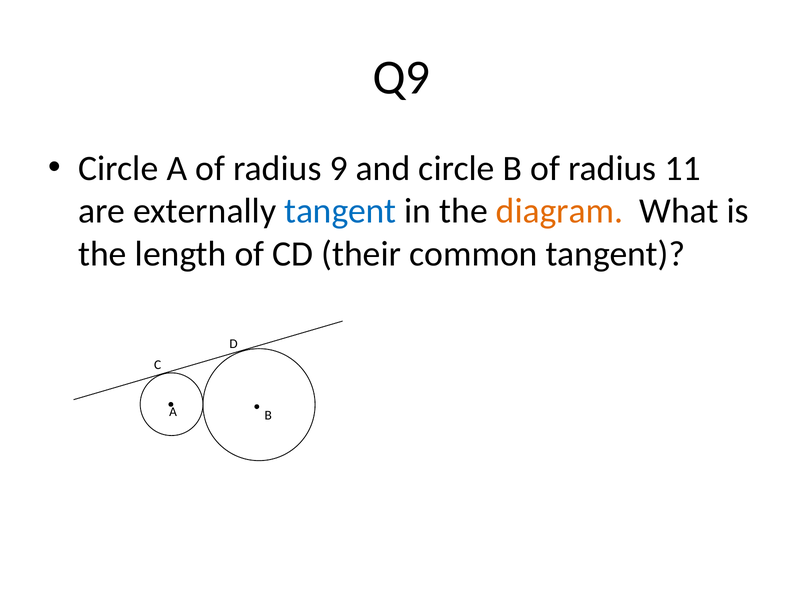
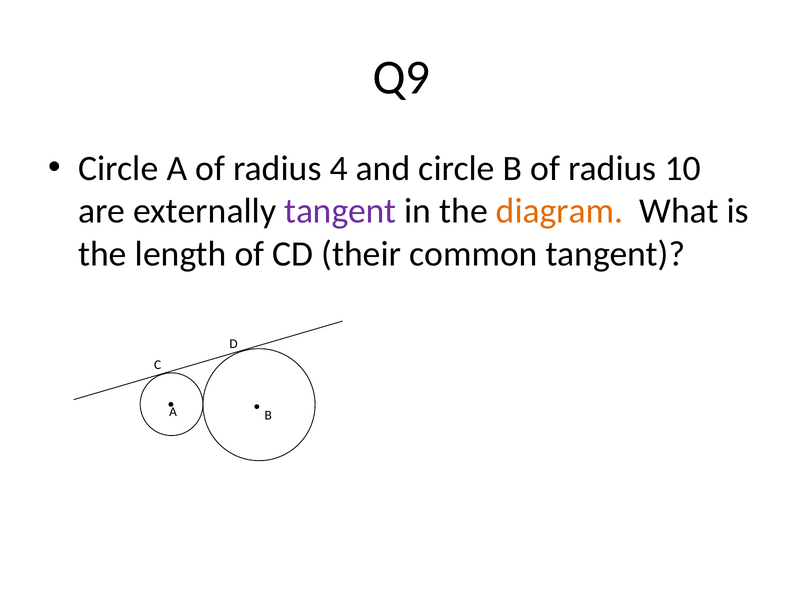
9: 9 -> 4
11: 11 -> 10
tangent at (340, 211) colour: blue -> purple
